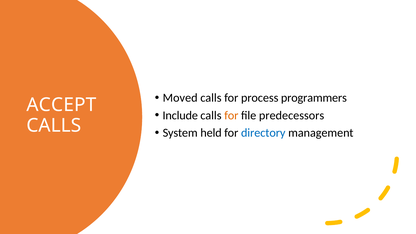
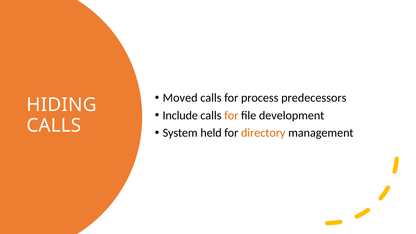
programmers: programmers -> predecessors
ACCEPT: ACCEPT -> HIDING
predecessors: predecessors -> development
directory colour: blue -> orange
